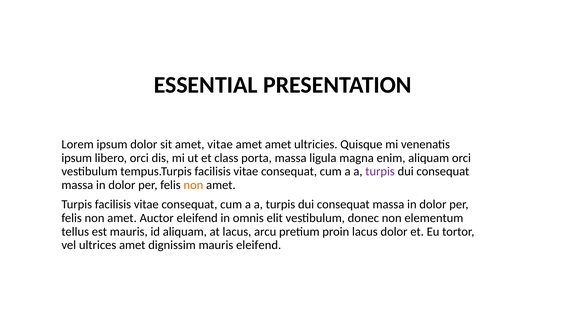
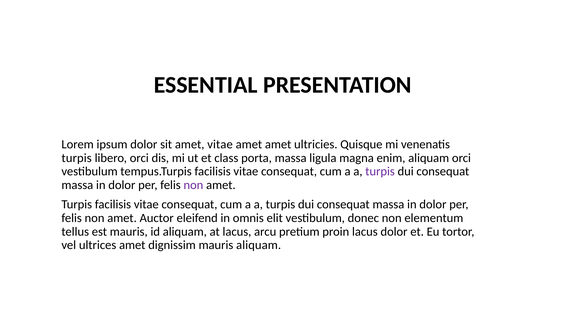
ipsum at (77, 158): ipsum -> turpis
non at (193, 185) colour: orange -> purple
mauris eleifend: eleifend -> aliquam
